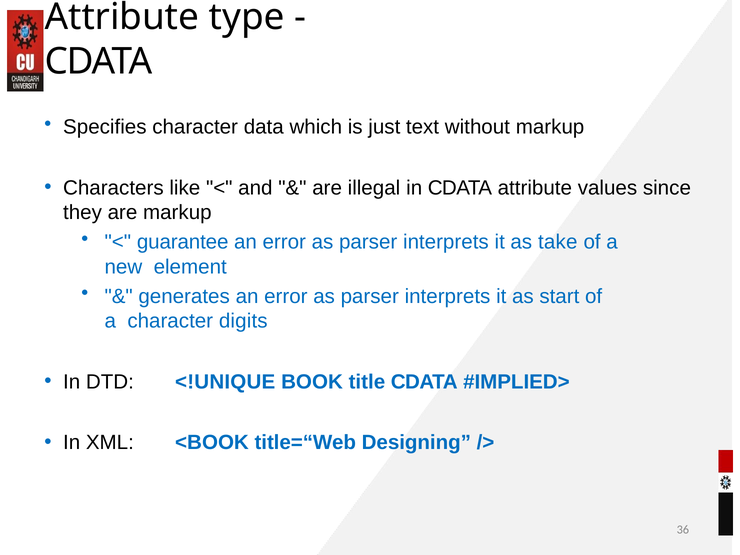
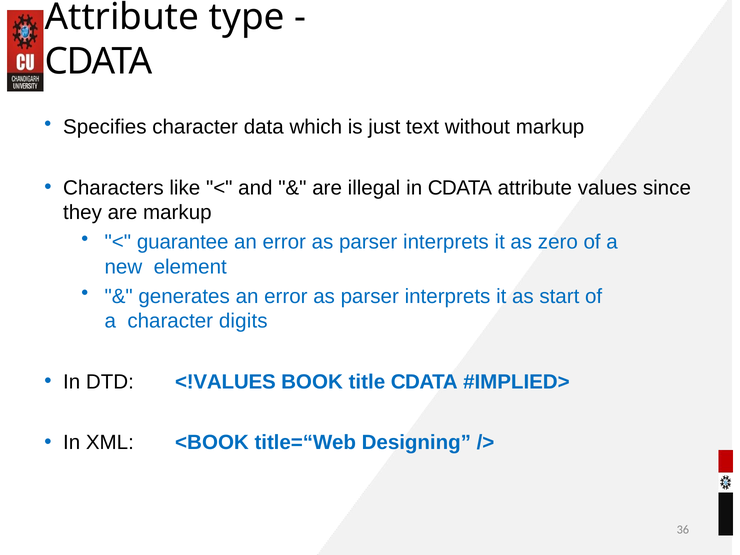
take: take -> zero
<!UNIQUE: <!UNIQUE -> <!VALUES
